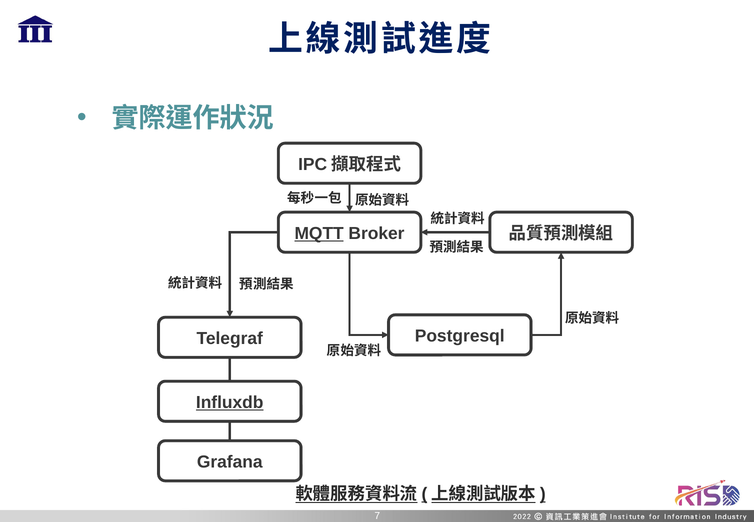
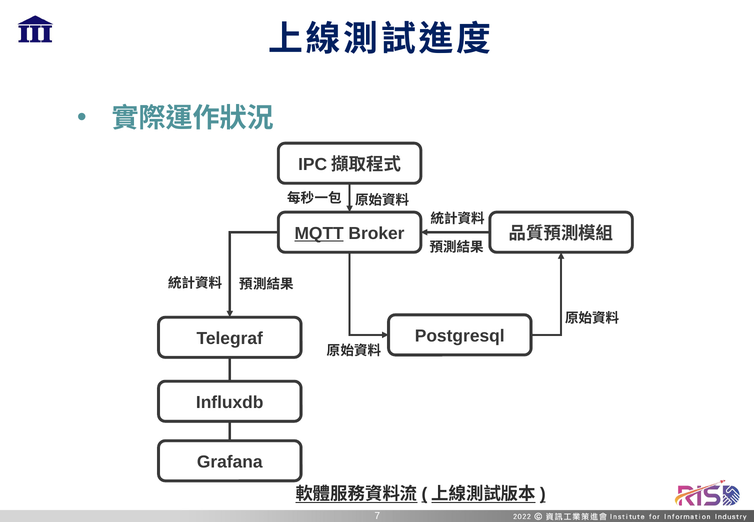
Influxdb underline: present -> none
